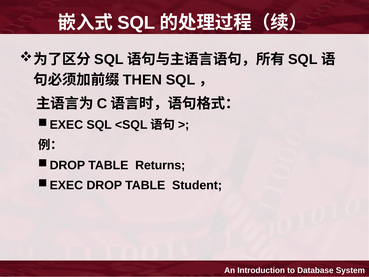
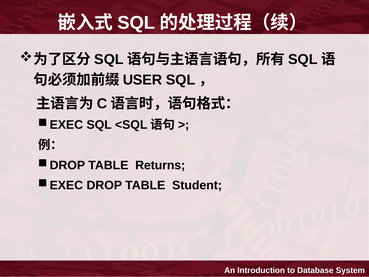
THEN: THEN -> USER
